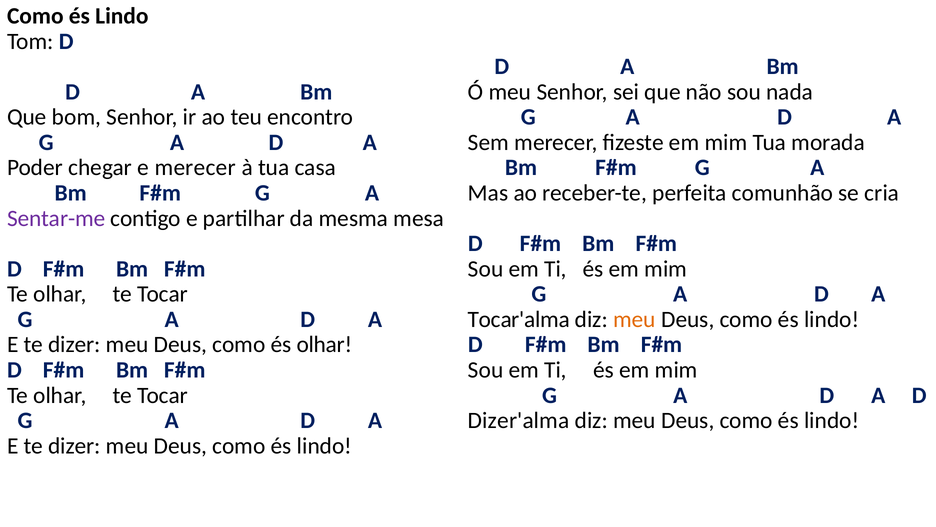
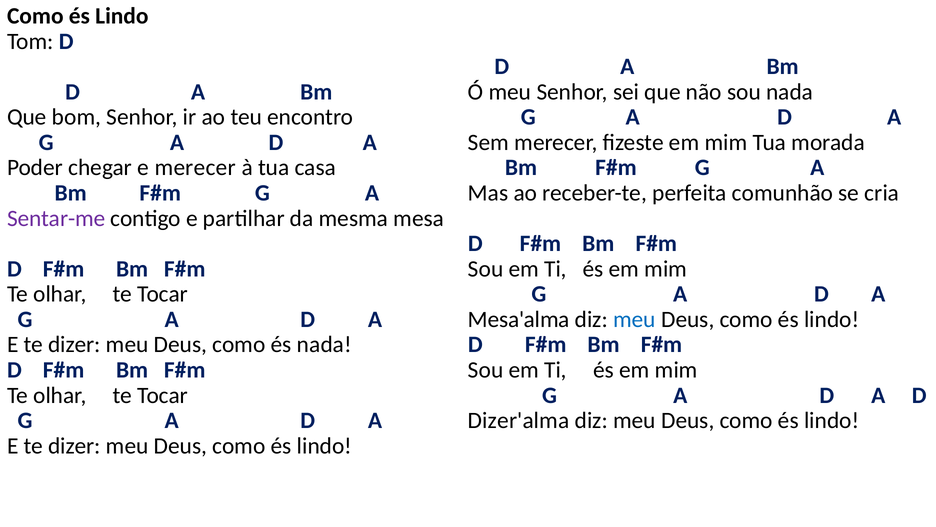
Tocar'alma: Tocar'alma -> Mesa'alma
meu at (634, 319) colour: orange -> blue
és olhar: olhar -> nada
